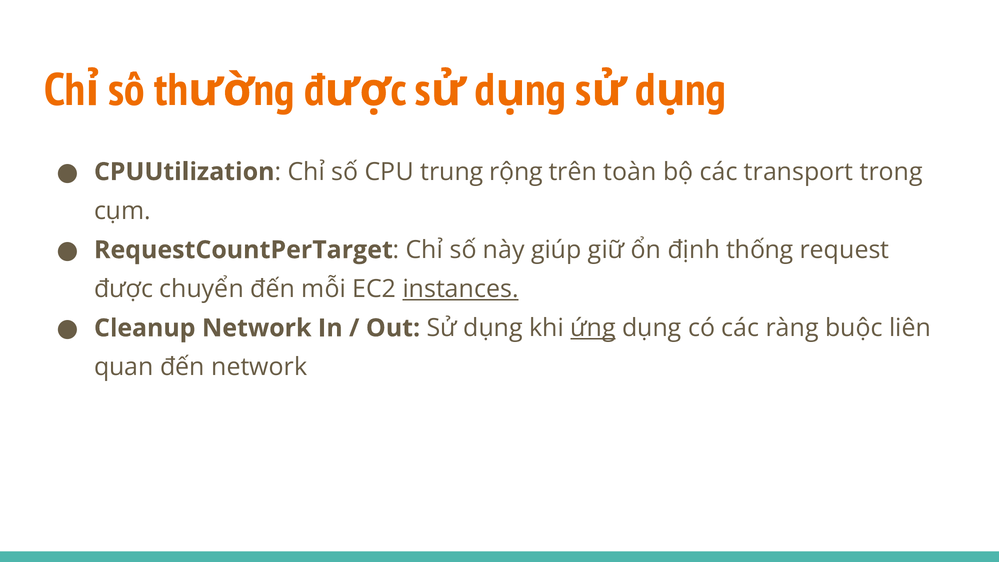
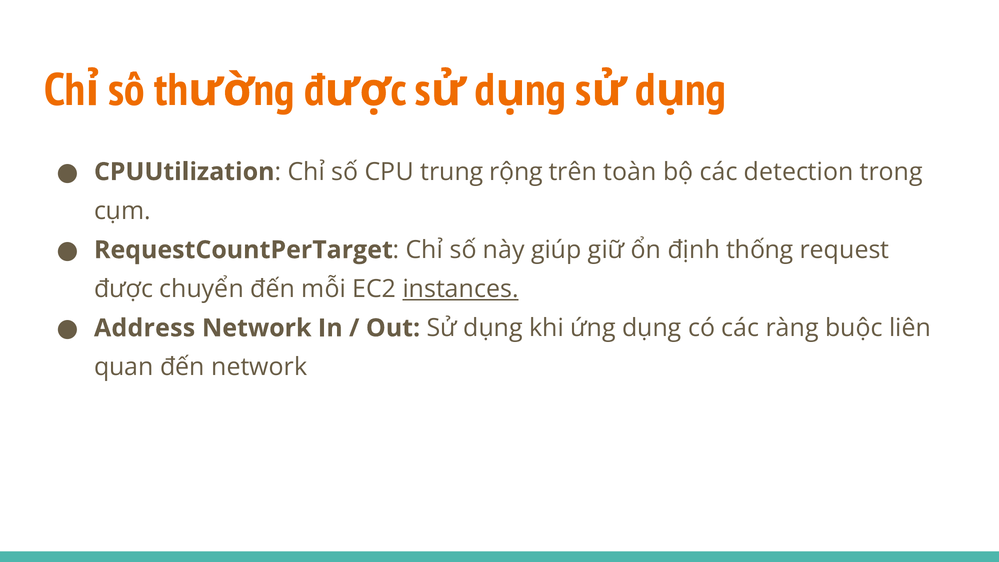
transport: transport -> detection
Cleanup: Cleanup -> Address
ứng underline: present -> none
